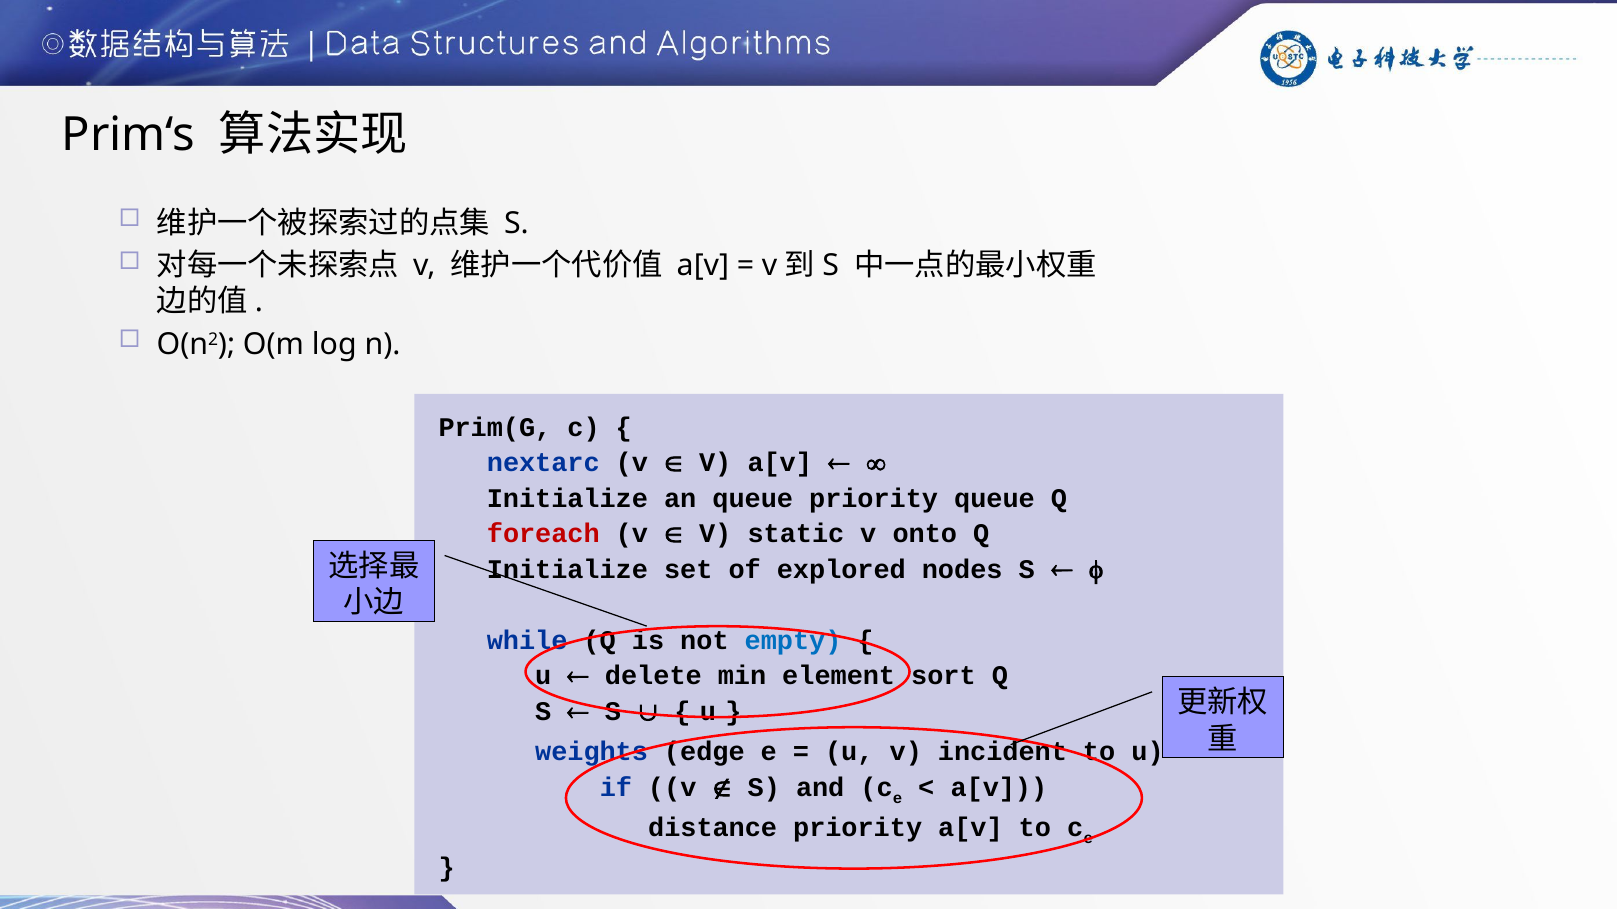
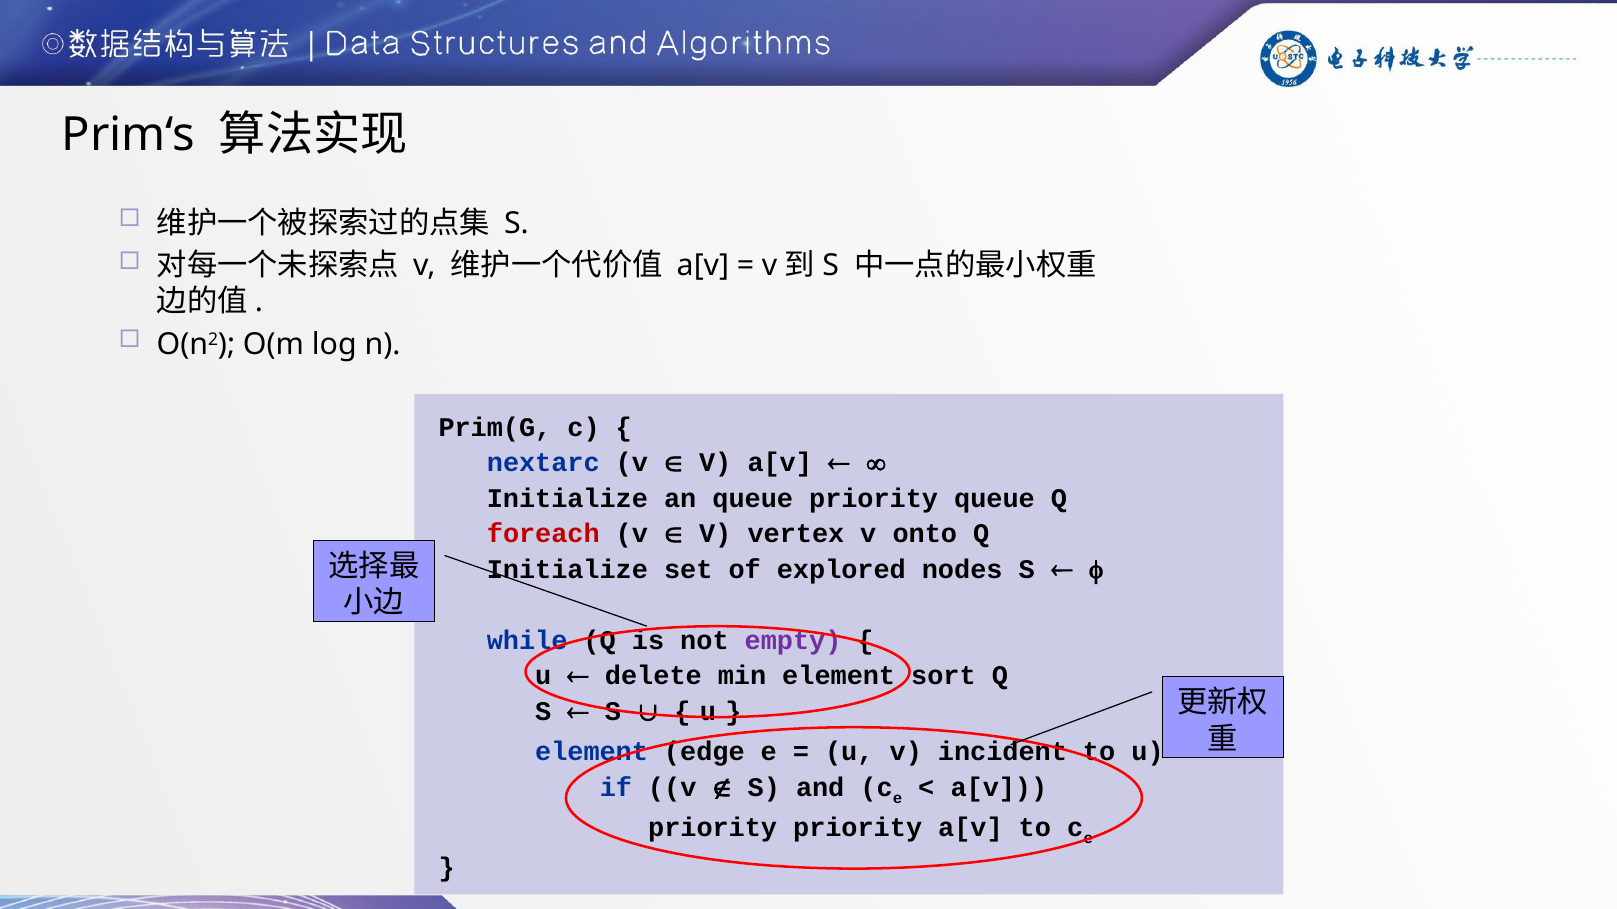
static: static -> vertex
empty colour: blue -> purple
weights at (592, 752): weights -> element
distance at (713, 829): distance -> priority
